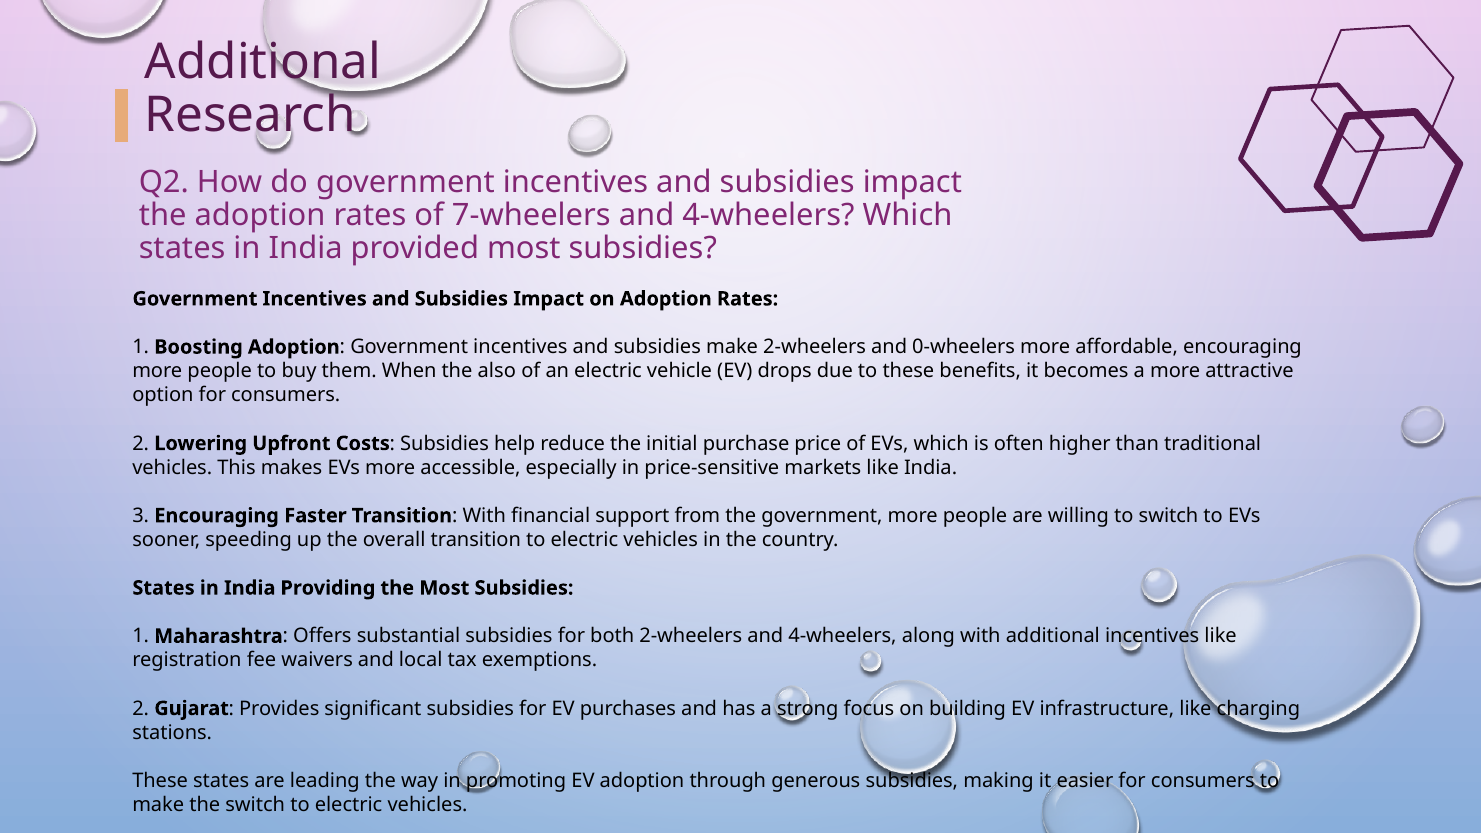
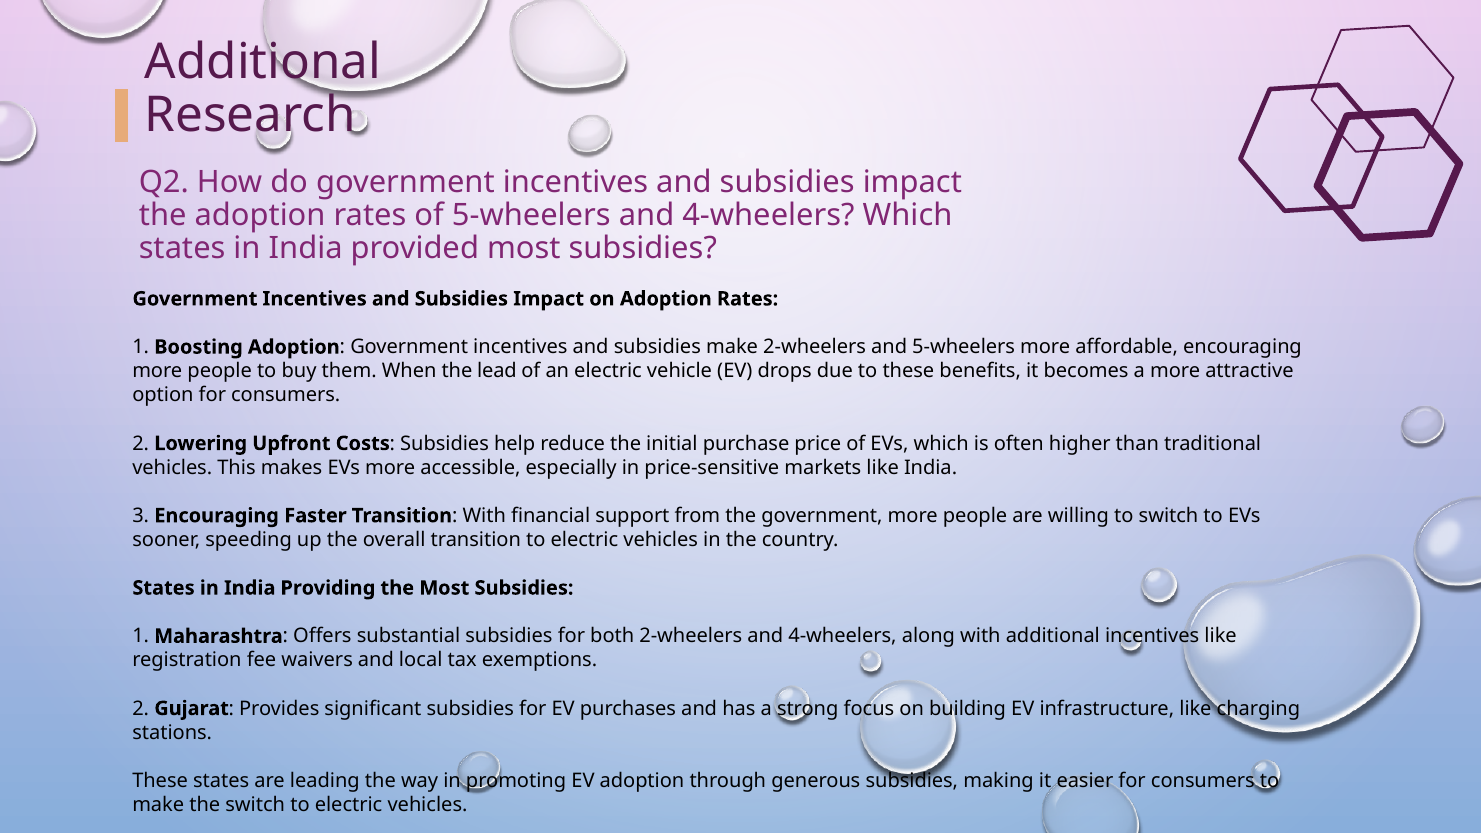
of 7-wheelers: 7-wheelers -> 5-wheelers
and 0-wheelers: 0-wheelers -> 5-wheelers
also: also -> lead
